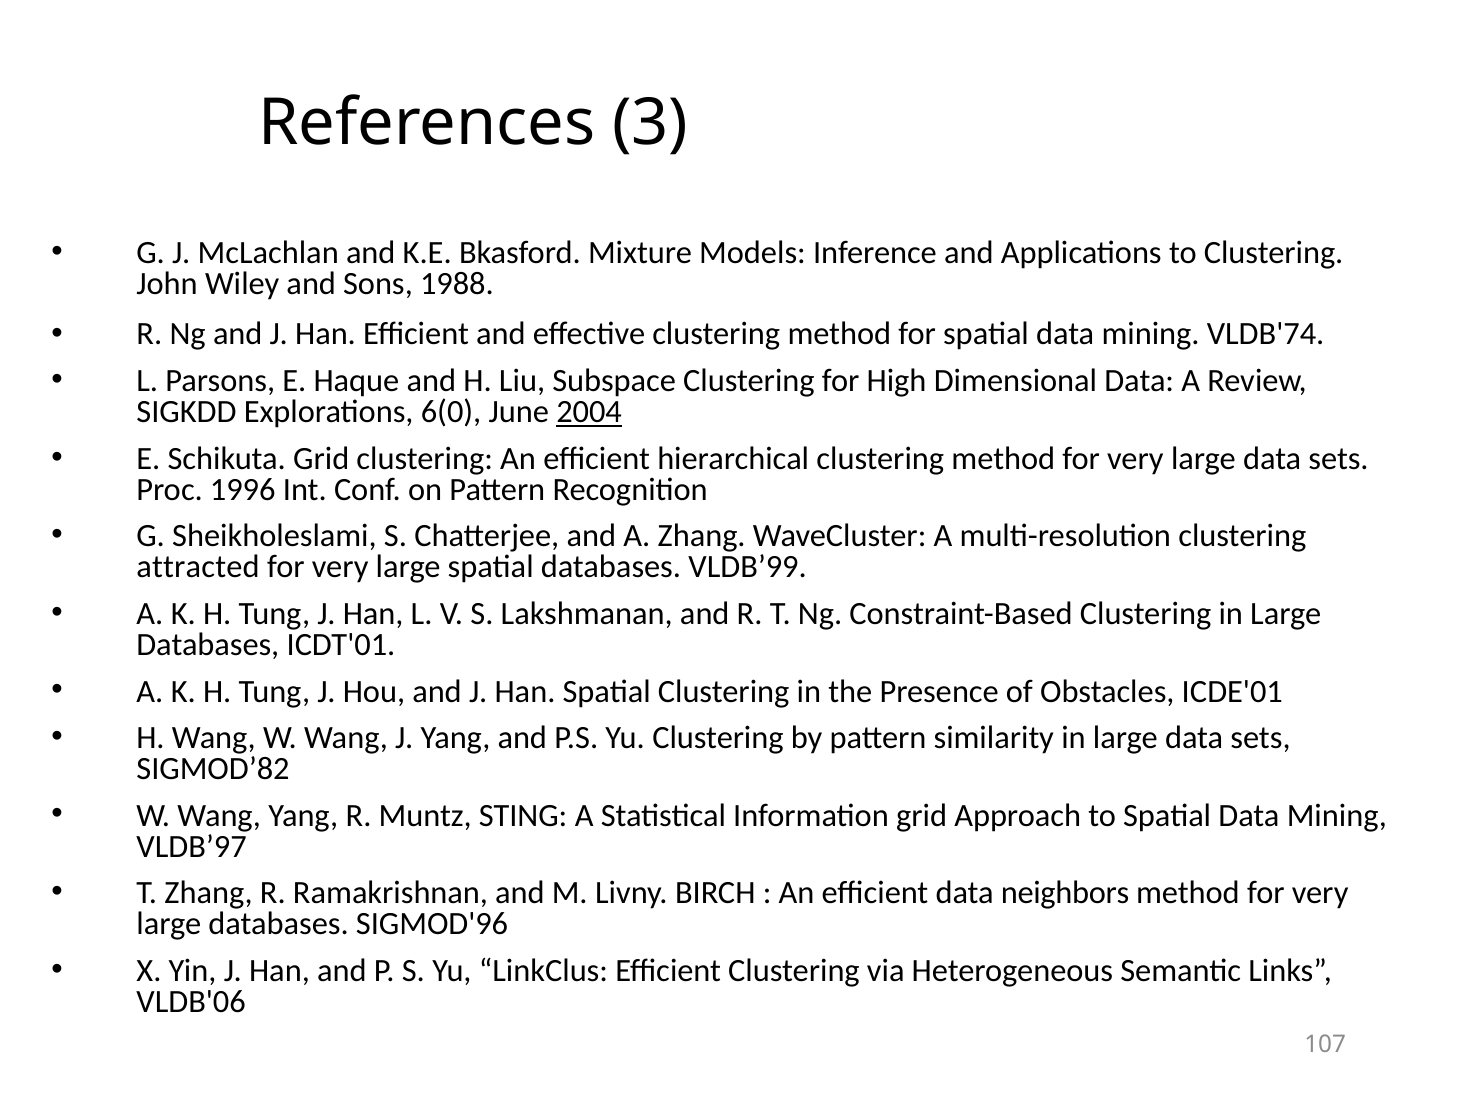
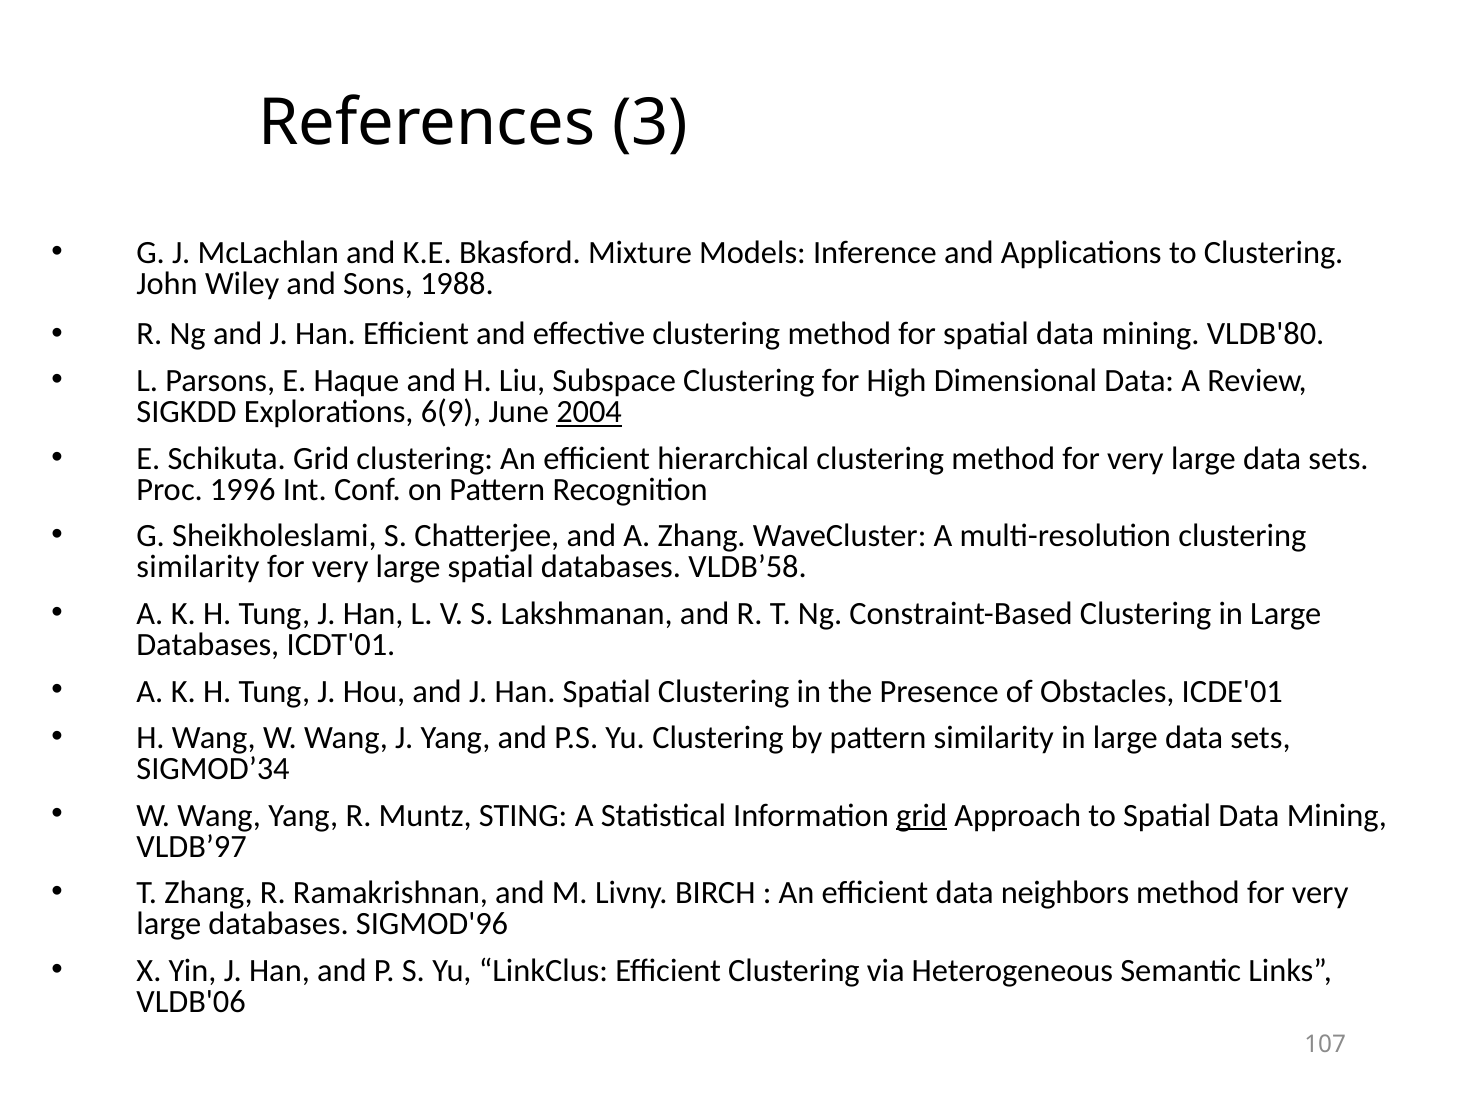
VLDB'74: VLDB'74 -> VLDB'80
6(0: 6(0 -> 6(9
attracted at (198, 567): attracted -> similarity
VLDB’99: VLDB’99 -> VLDB’58
SIGMOD’82: SIGMOD’82 -> SIGMOD’34
grid at (922, 815) underline: none -> present
